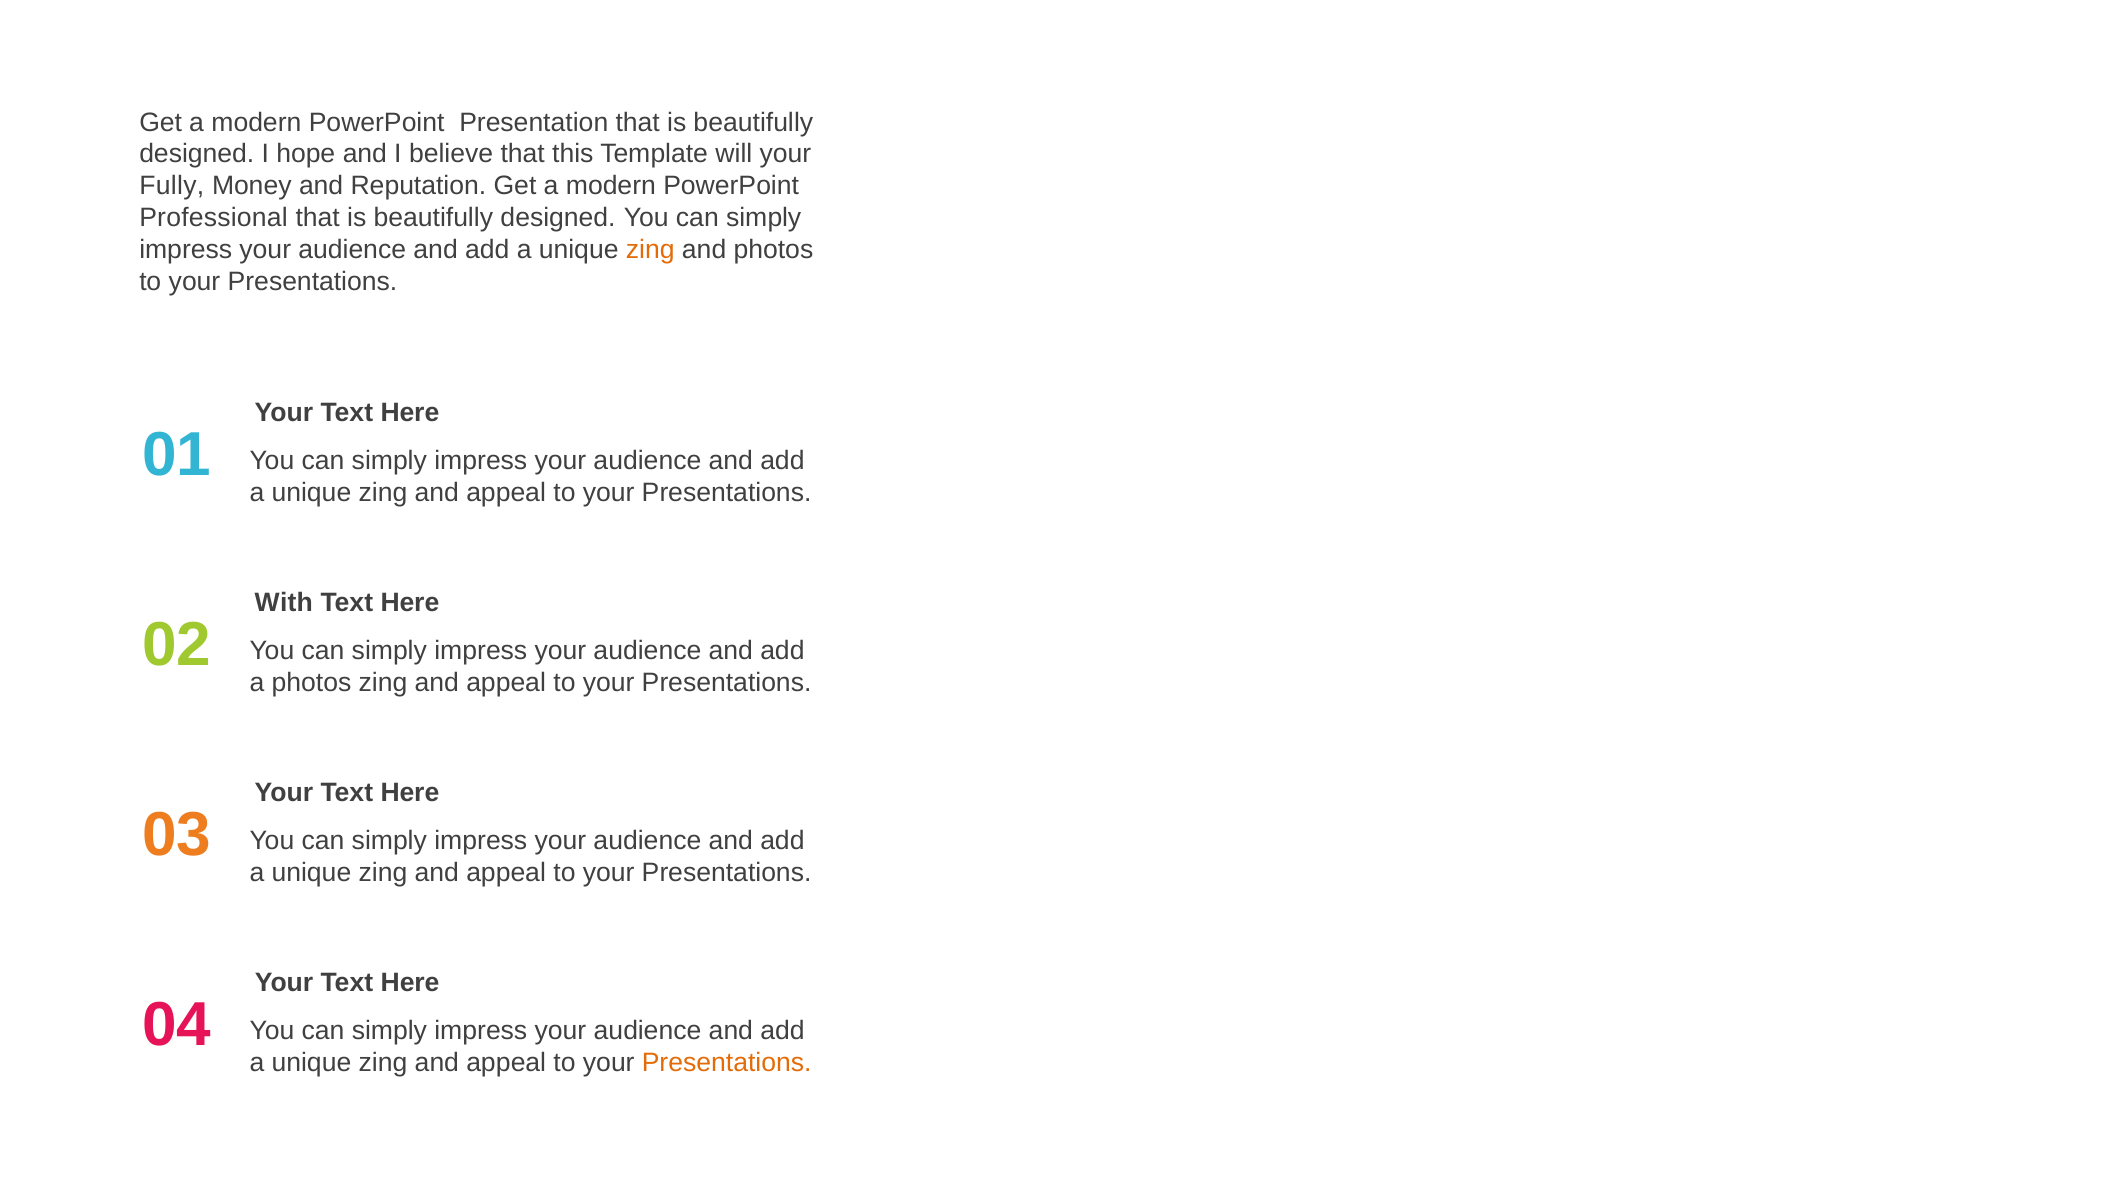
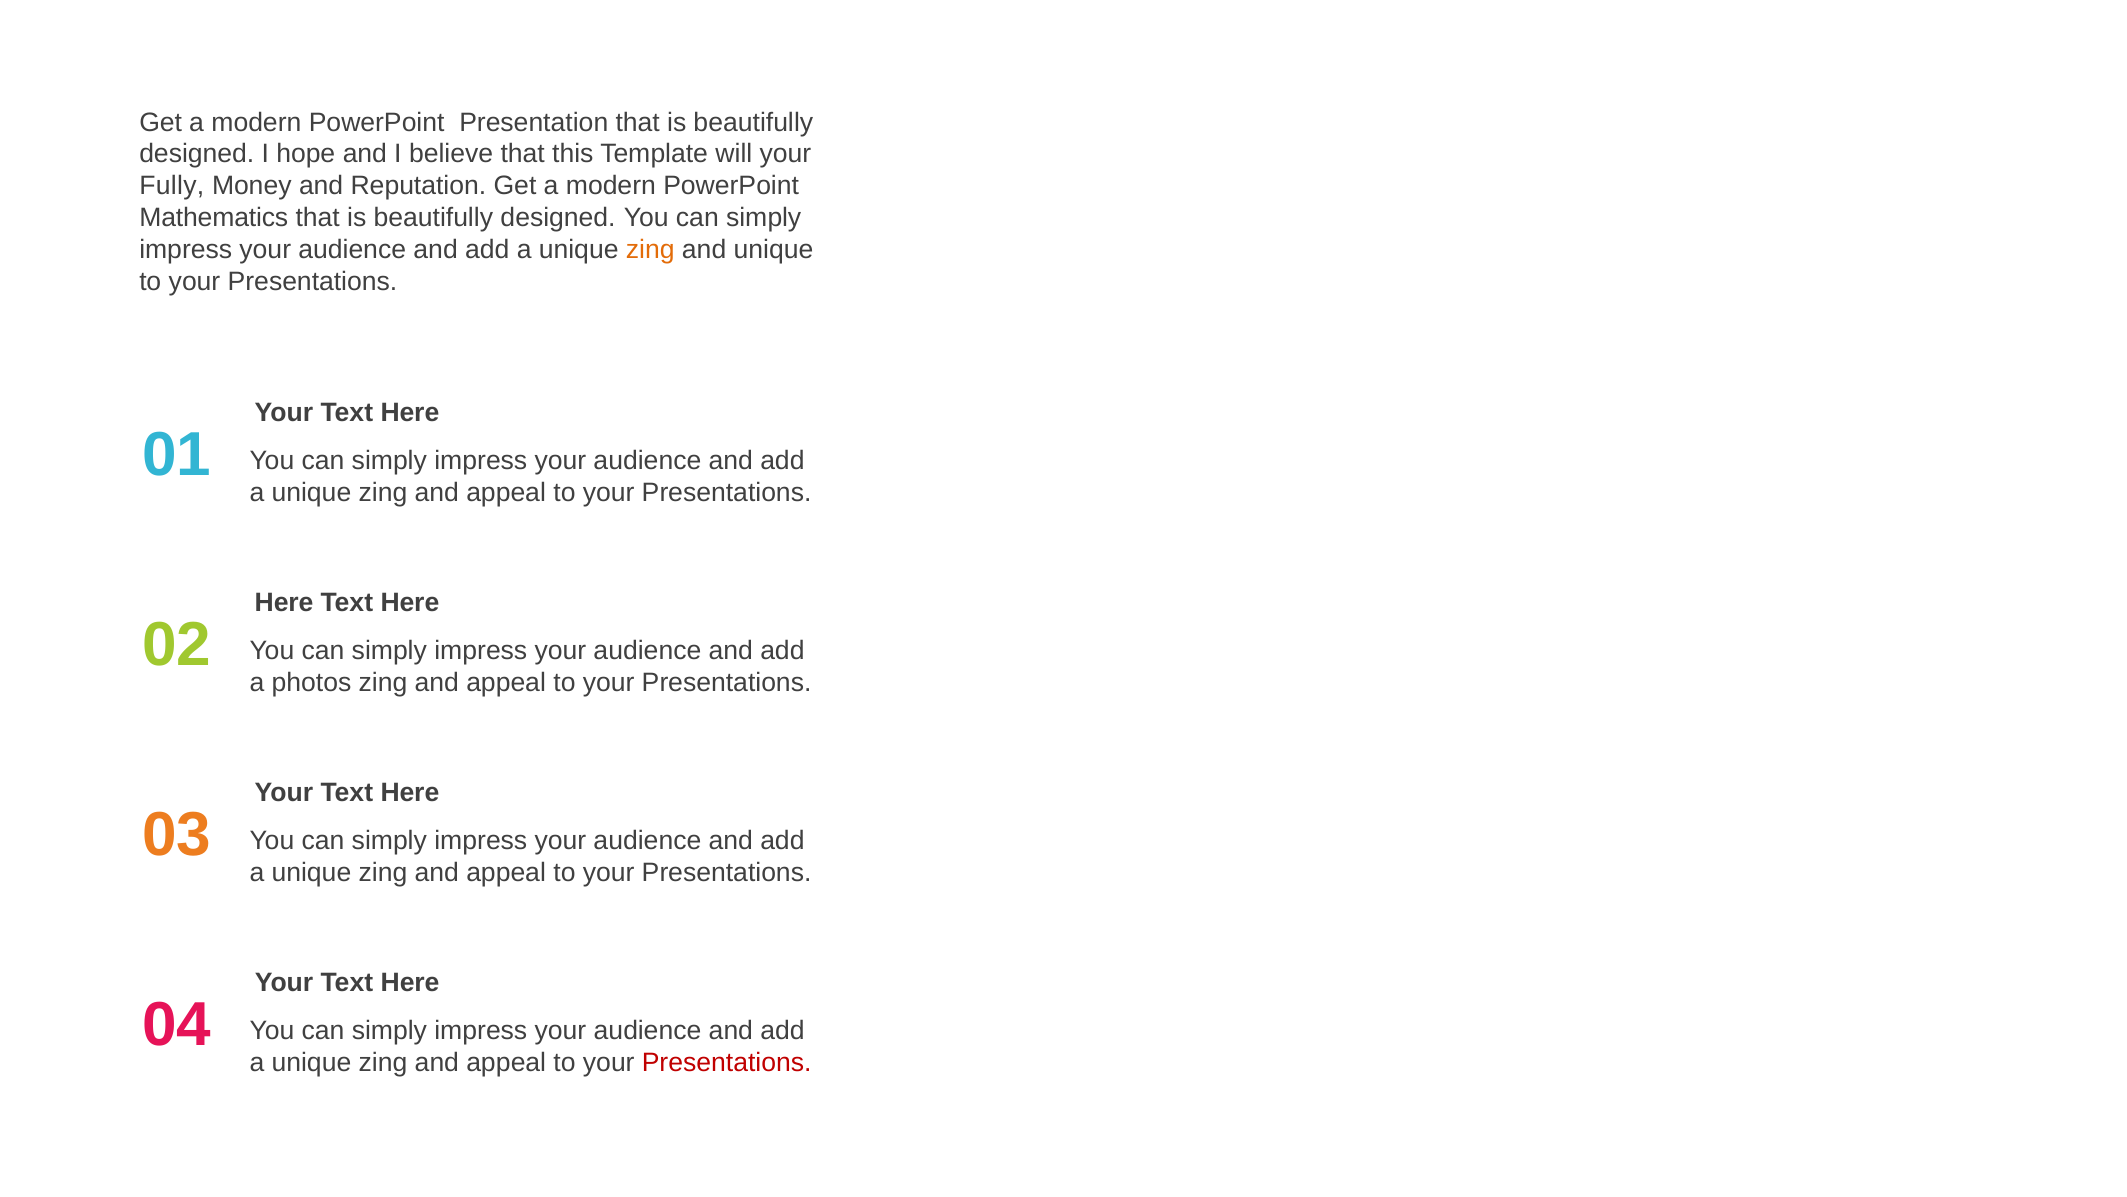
Professional: Professional -> Mathematics
and photos: photos -> unique
With at (284, 602): With -> Here
Presentations at (727, 1062) colour: orange -> red
